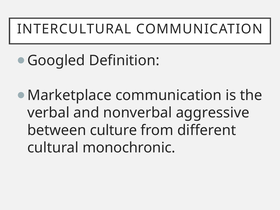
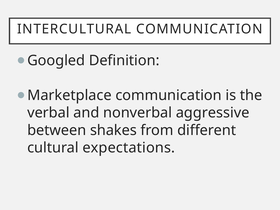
culture: culture -> shakes
monochronic: monochronic -> expectations
